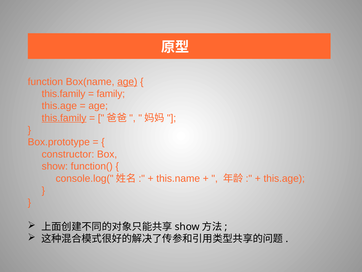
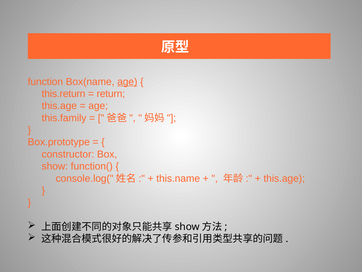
this.family at (64, 94): this.family -> this.return
family: family -> return
this.family at (64, 118) underline: present -> none
